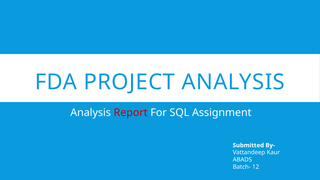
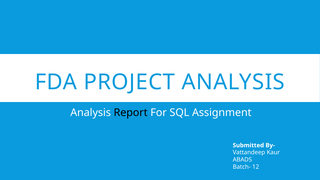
Report colour: red -> black
